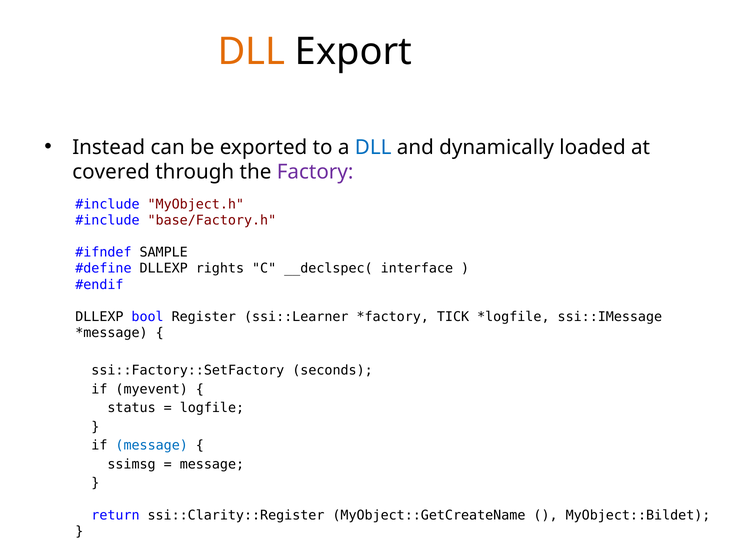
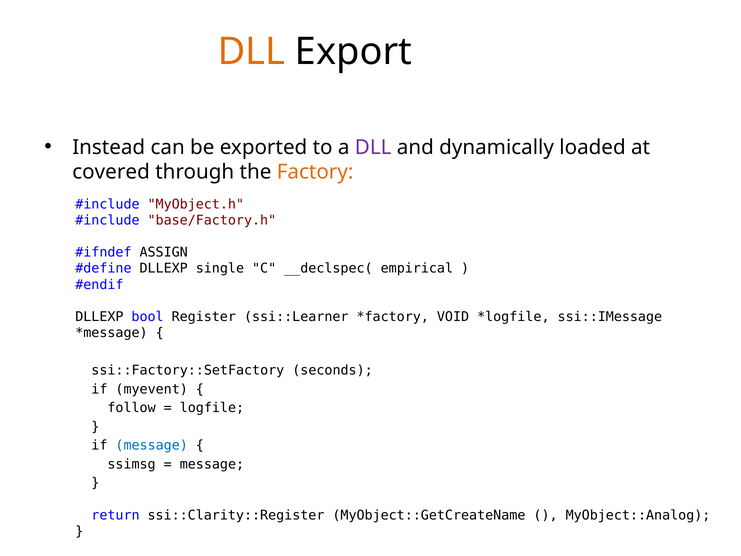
DLL at (373, 147) colour: blue -> purple
Factory colour: purple -> orange
SAMPLE: SAMPLE -> ASSIGN
rights: rights -> single
interface: interface -> empirical
TICK: TICK -> VOID
status: status -> follow
MyObject::Bildet: MyObject::Bildet -> MyObject::Analog
